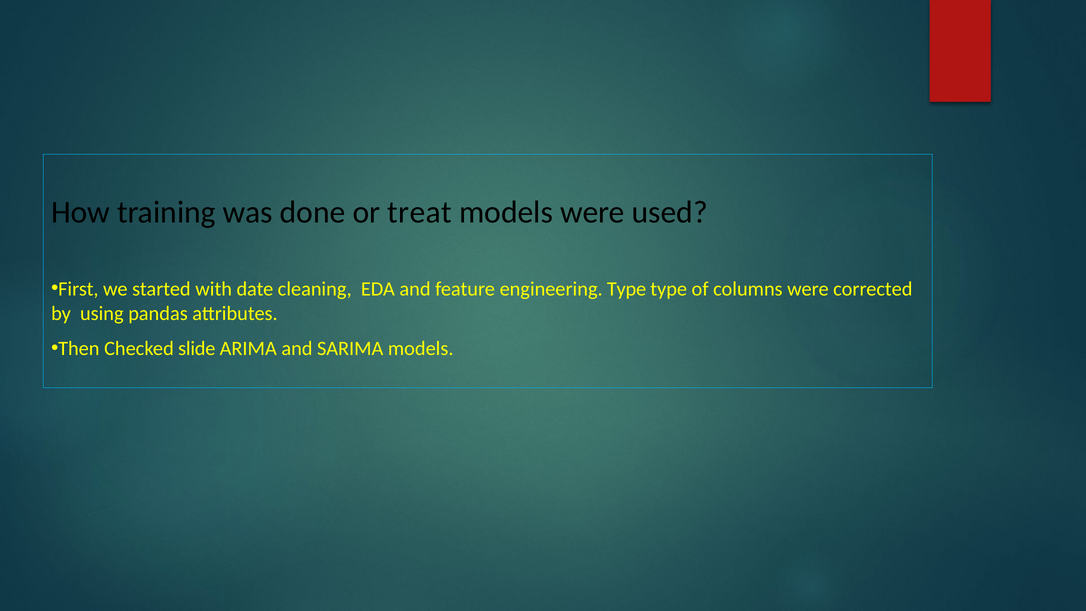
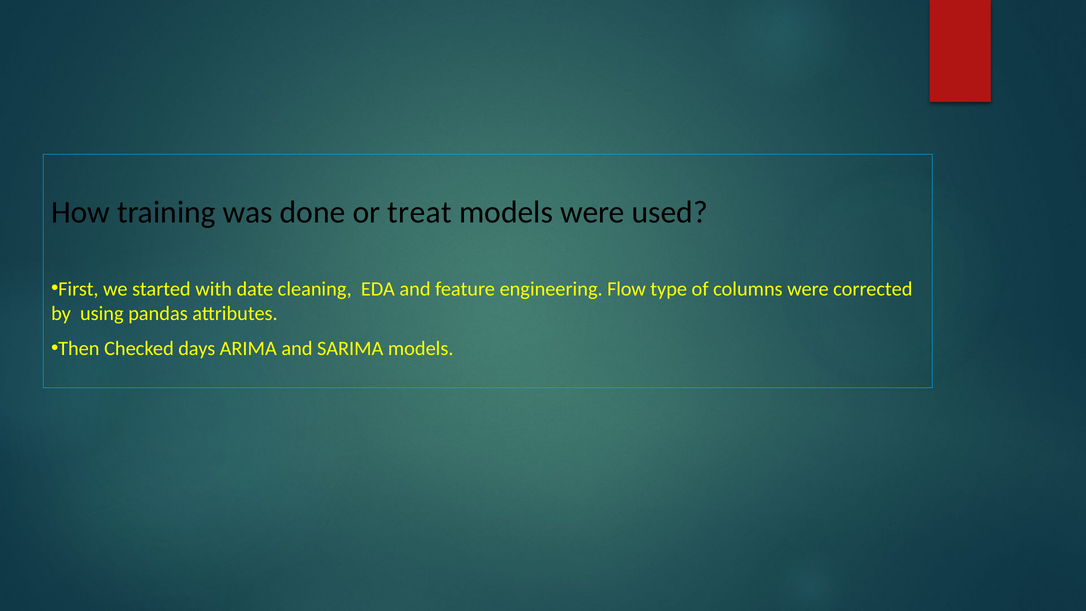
engineering Type: Type -> Flow
slide: slide -> days
